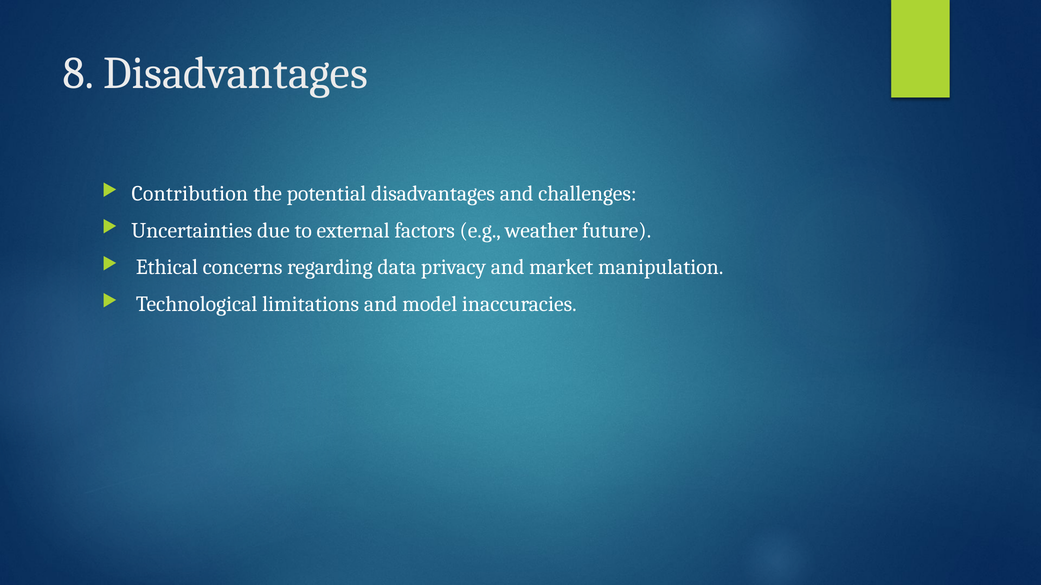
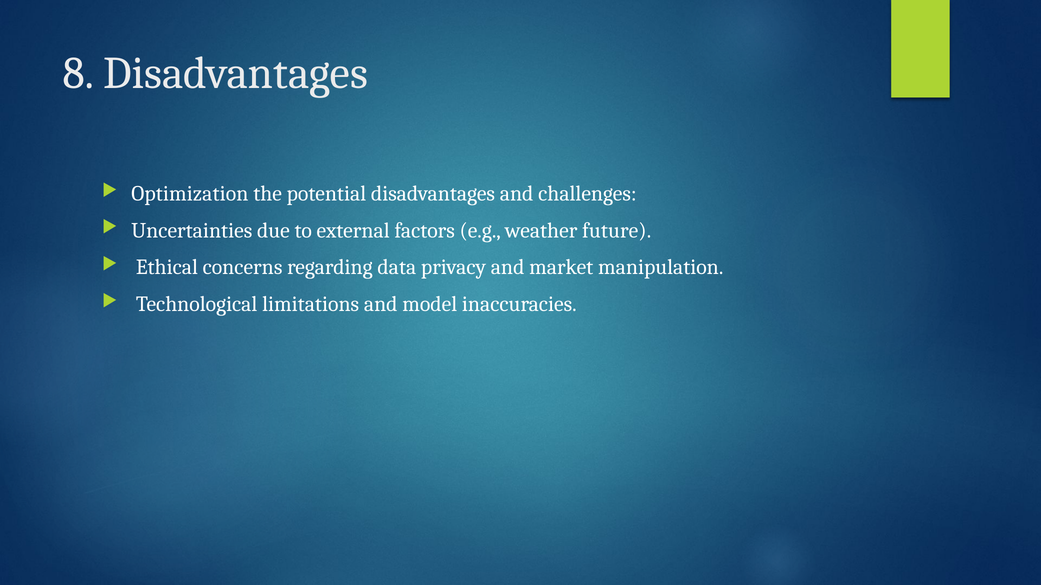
Contribution: Contribution -> Optimization
